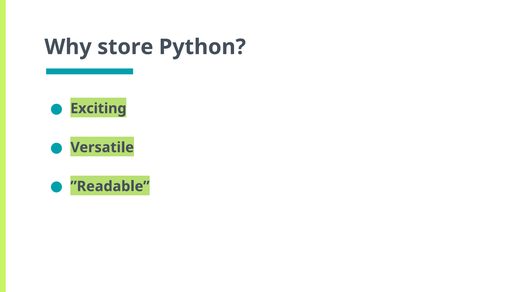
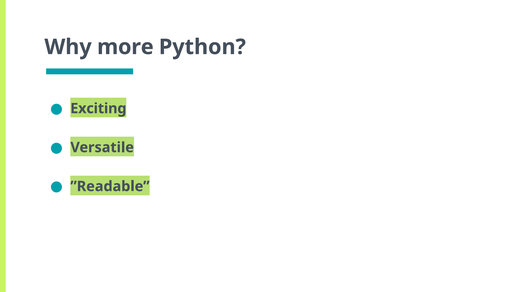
store: store -> more
